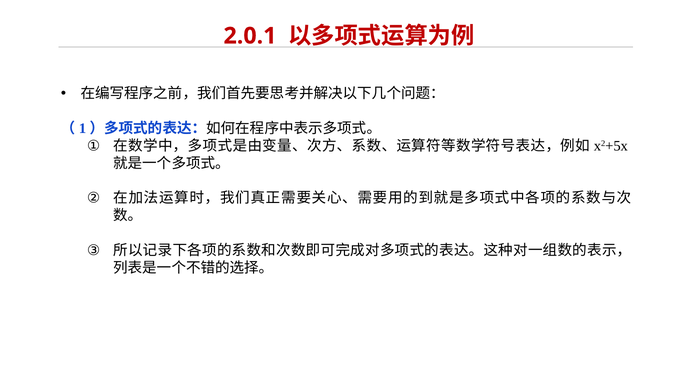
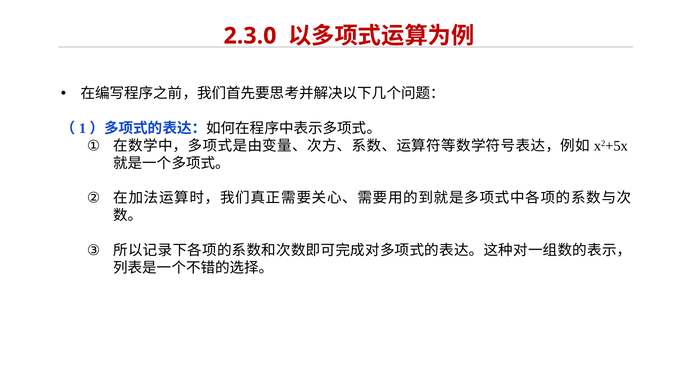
2.0.1: 2.0.1 -> 2.3.0
